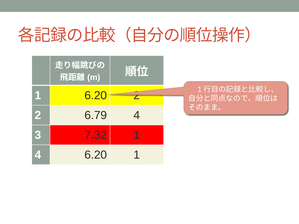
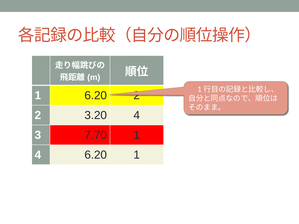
6.79: 6.79 -> 3.20
7.32: 7.32 -> 7.70
